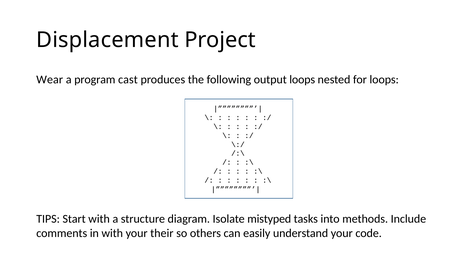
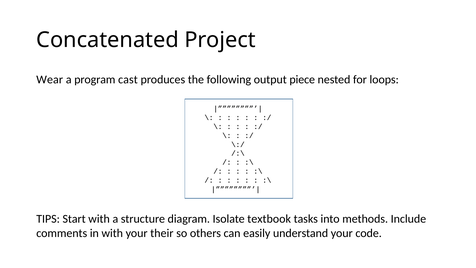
Displacement: Displacement -> Concatenated
output loops: loops -> piece
mistyped: mistyped -> textbook
